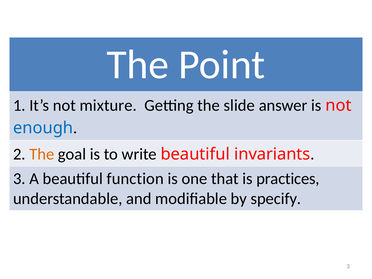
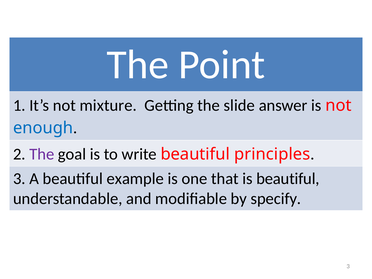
The at (42, 154) colour: orange -> purple
invariants: invariants -> principles
function: function -> example
is practices: practices -> beautiful
